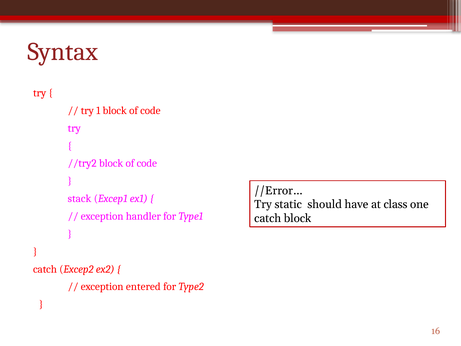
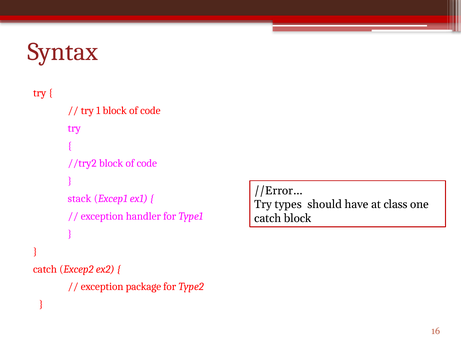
static: static -> types
entered: entered -> package
